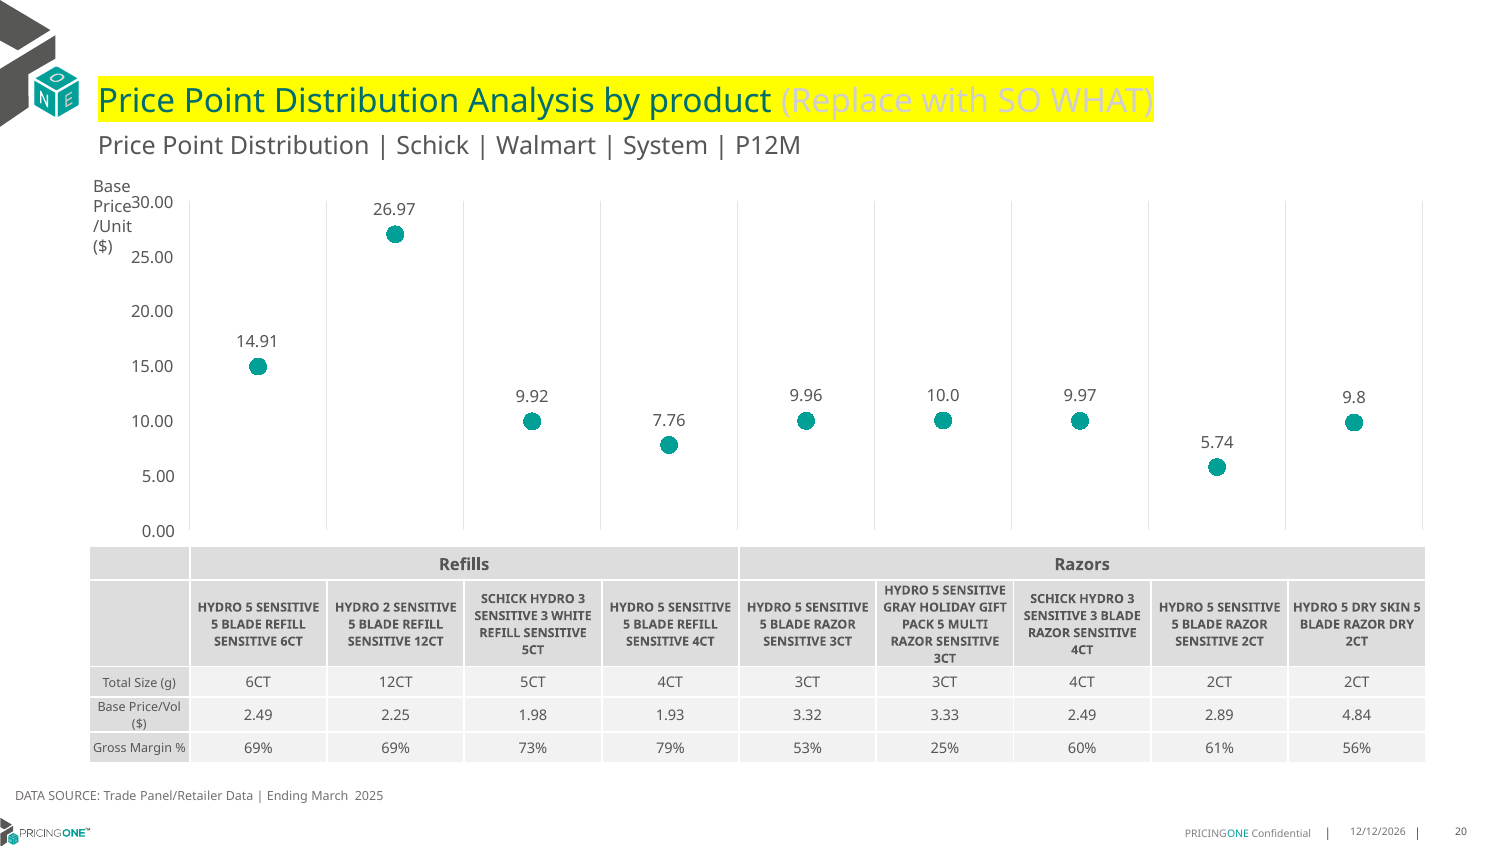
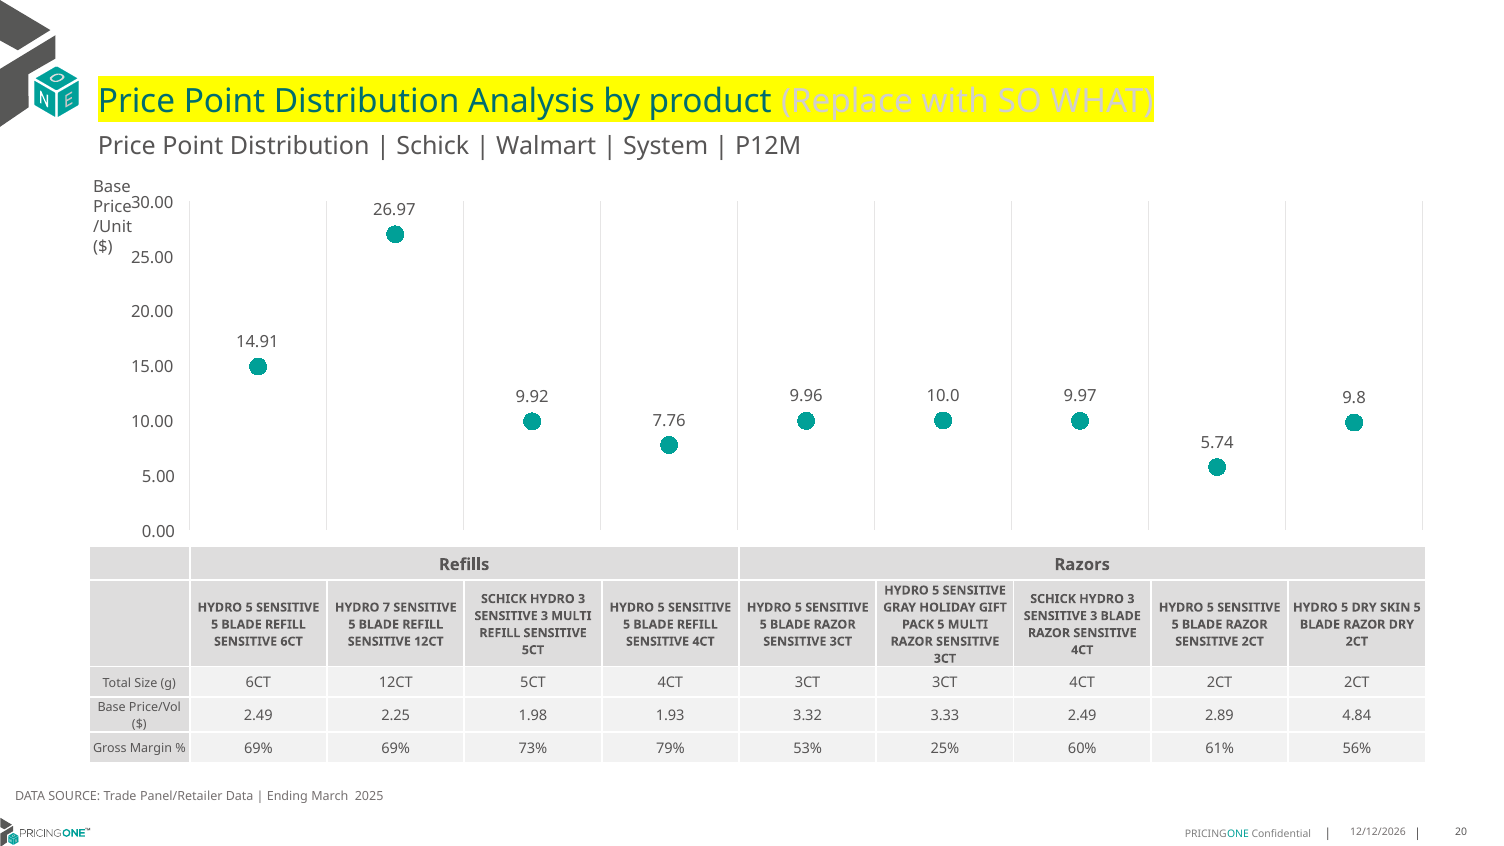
2: 2 -> 7
3 WHITE: WHITE -> MULTI
